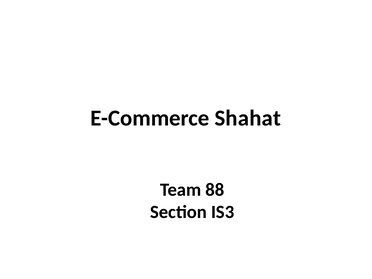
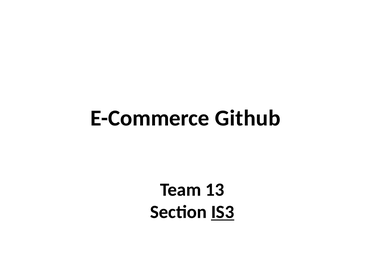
Shahat: Shahat -> Github
88: 88 -> 13
IS3 underline: none -> present
